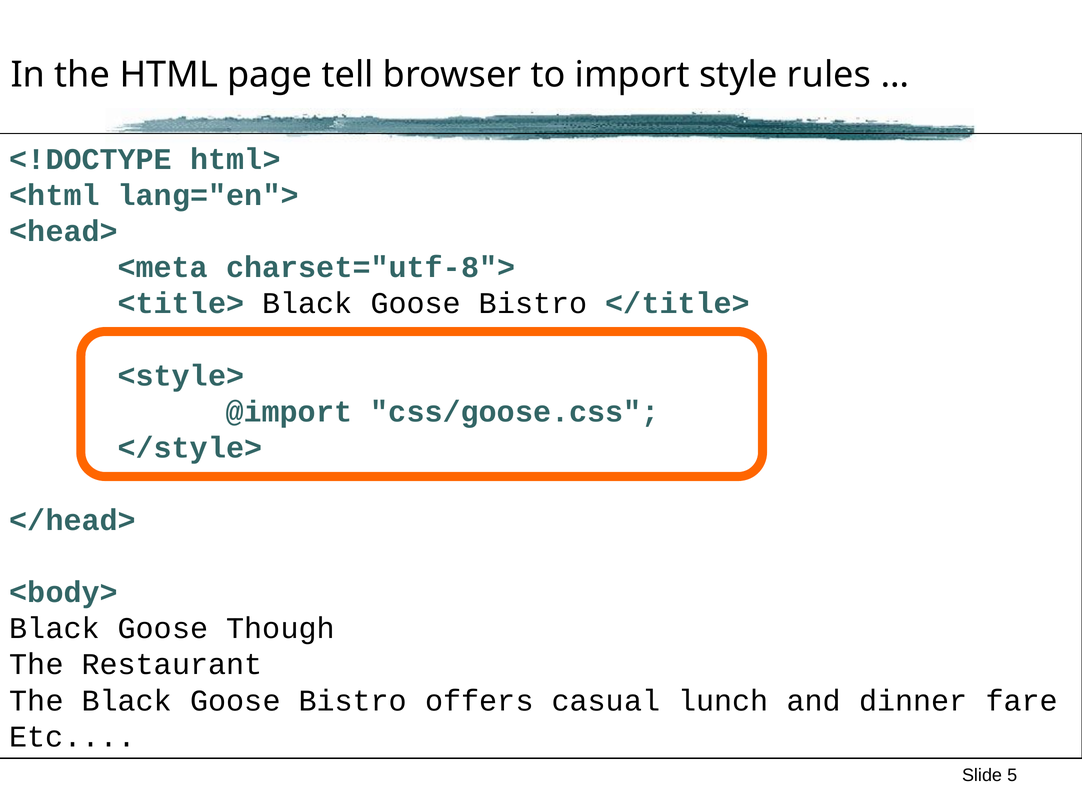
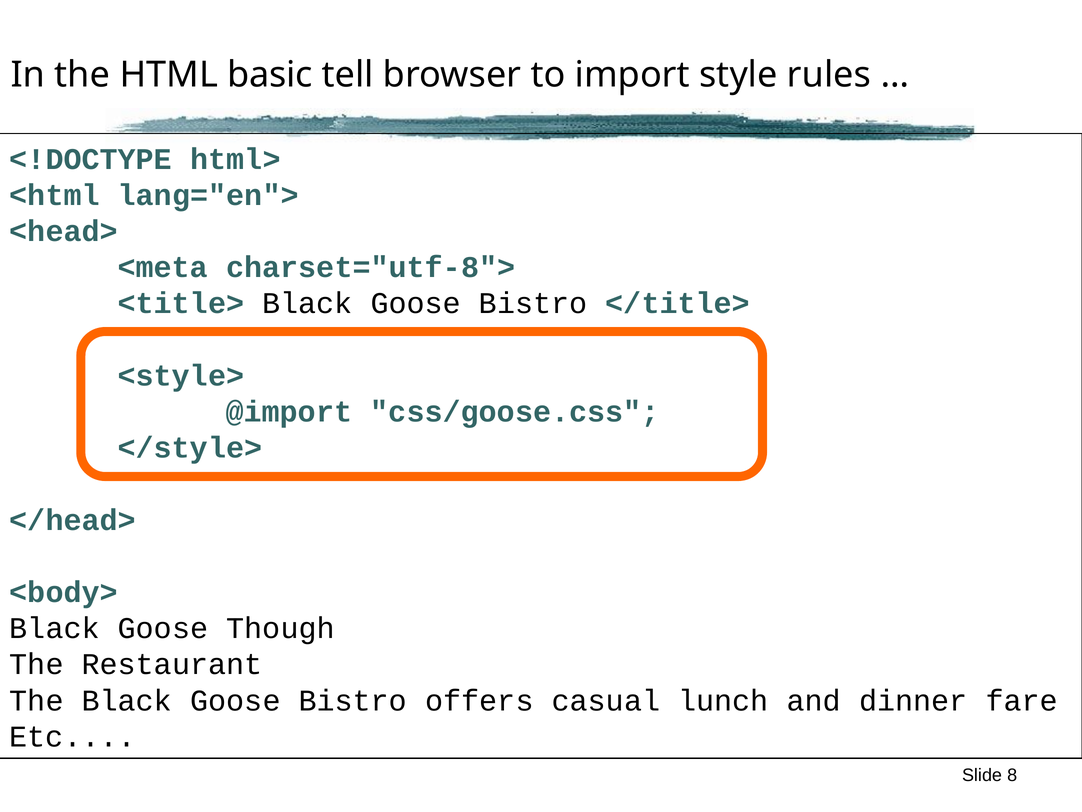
page: page -> basic
5: 5 -> 8
